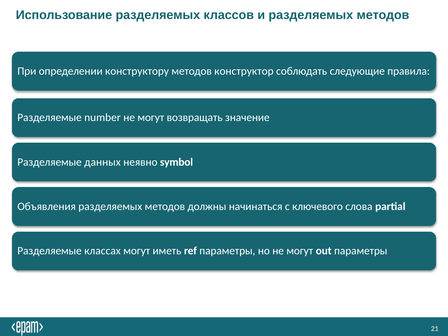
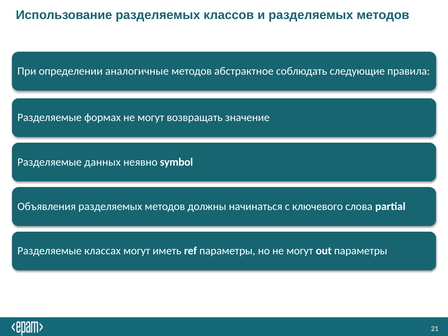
конструктору: конструктору -> аналогичные
конструктор: конструктор -> абстрактное
number: number -> формах
